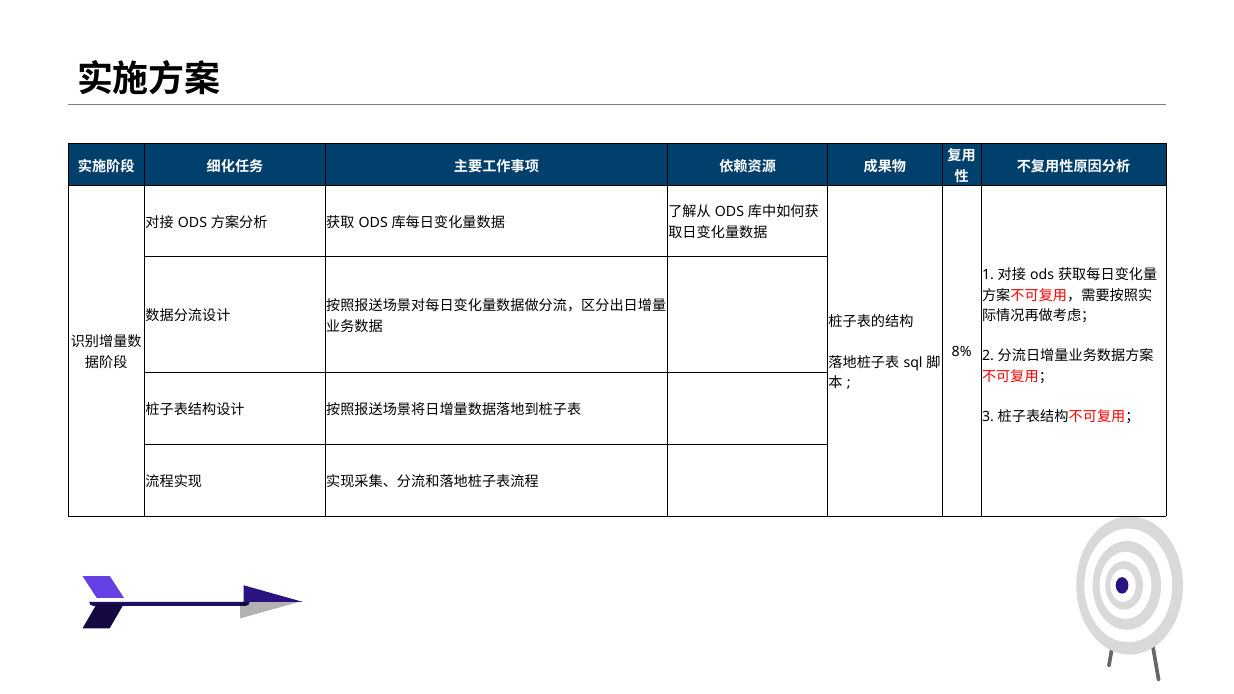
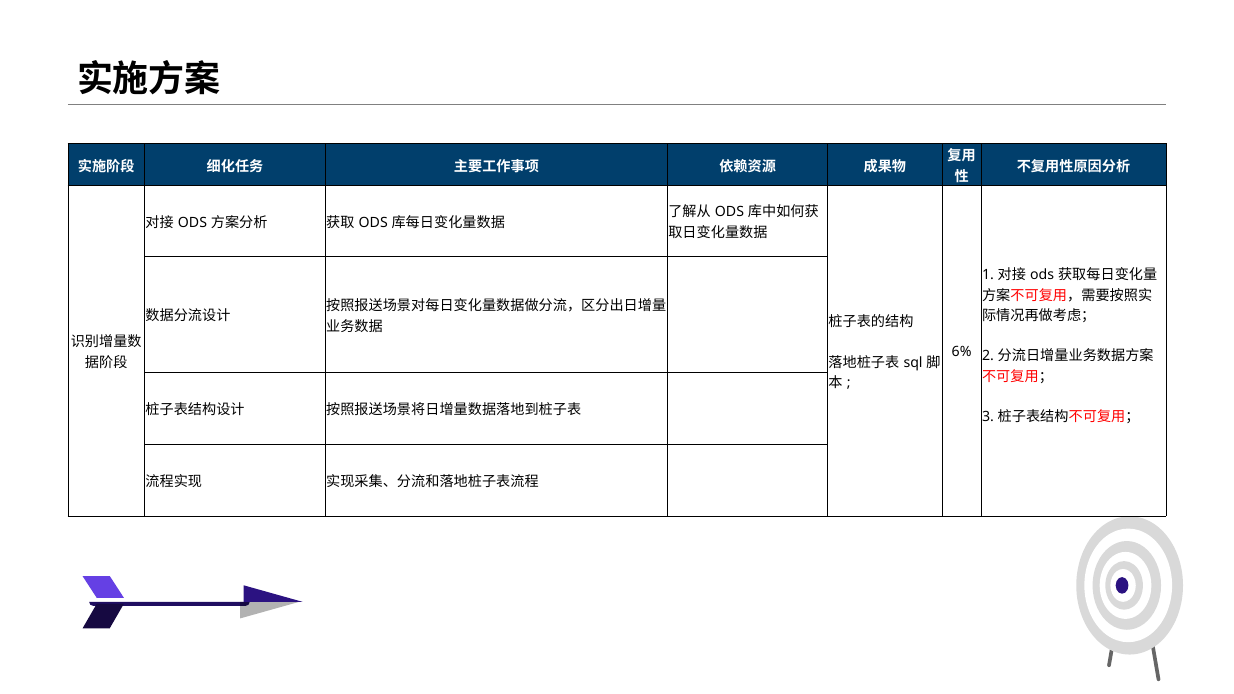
8%: 8% -> 6%
